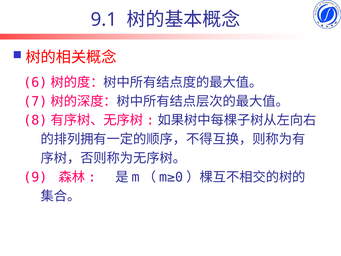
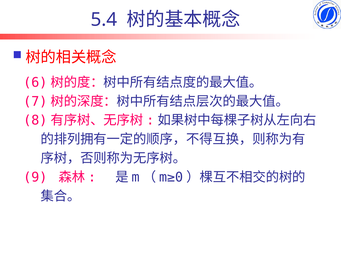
9.1: 9.1 -> 5.4
